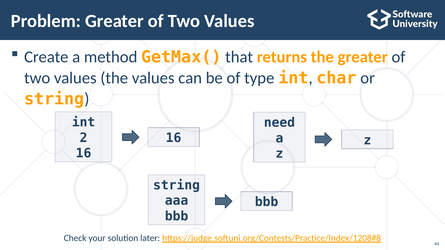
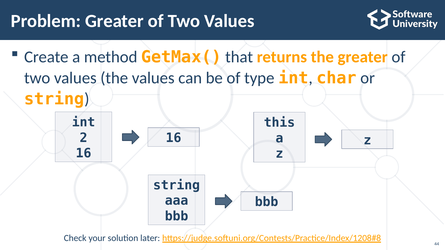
need: need -> this
